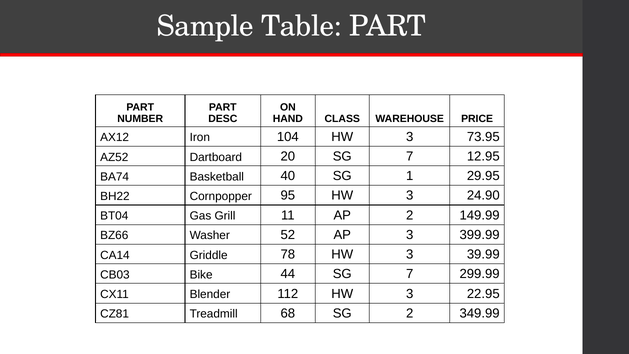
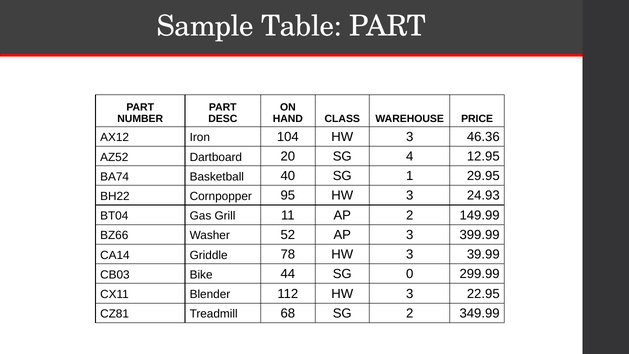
73.95: 73.95 -> 46.36
20 SG 7: 7 -> 4
24.90: 24.90 -> 24.93
44 SG 7: 7 -> 0
